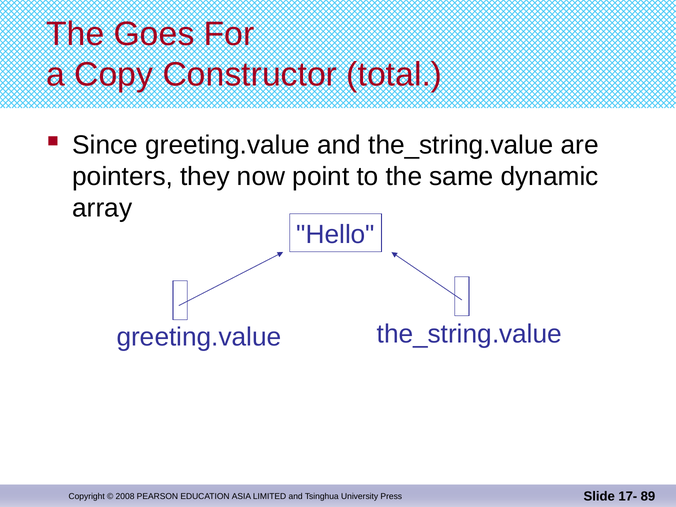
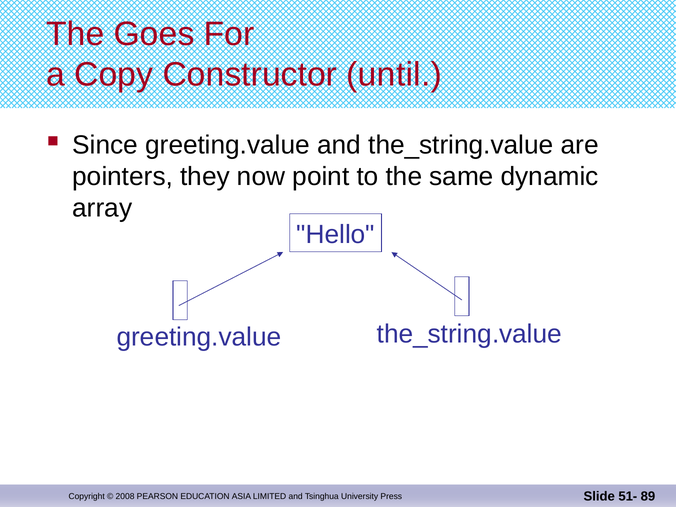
total: total -> until
17-: 17- -> 51-
